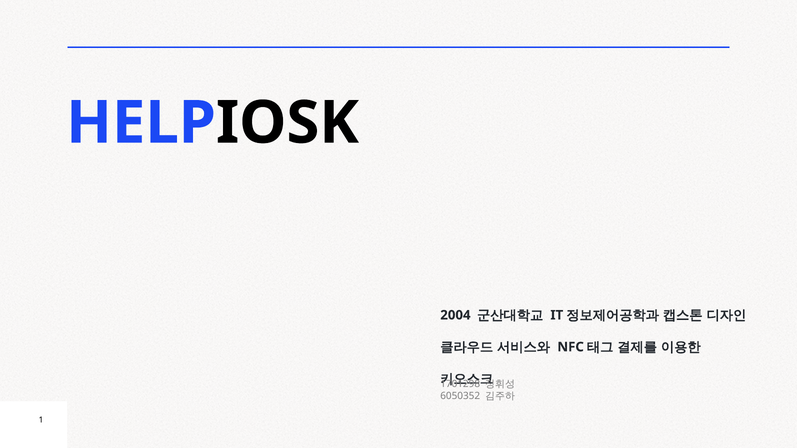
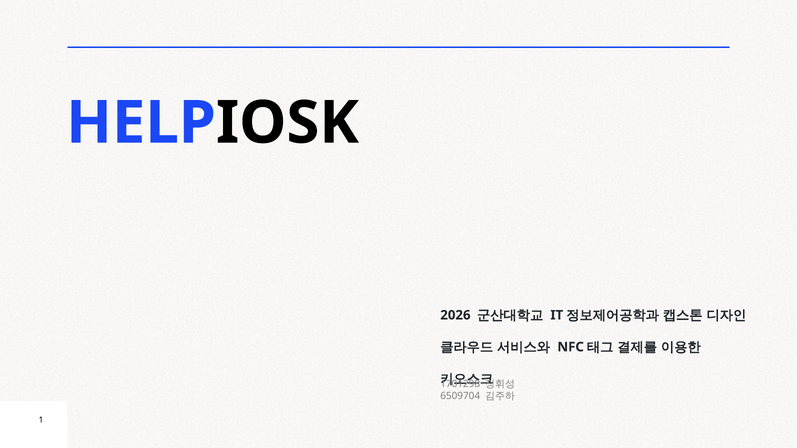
2004: 2004 -> 2026
6050352: 6050352 -> 6509704
